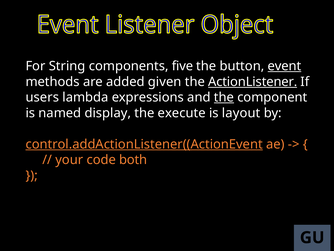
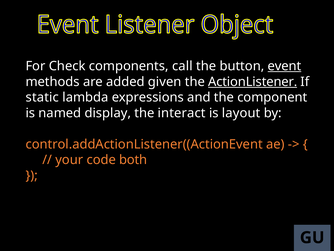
String: String -> Check
five: five -> call
users: users -> static
the at (224, 97) underline: present -> none
execute: execute -> interact
control.addActionListener((ActionEvent underline: present -> none
